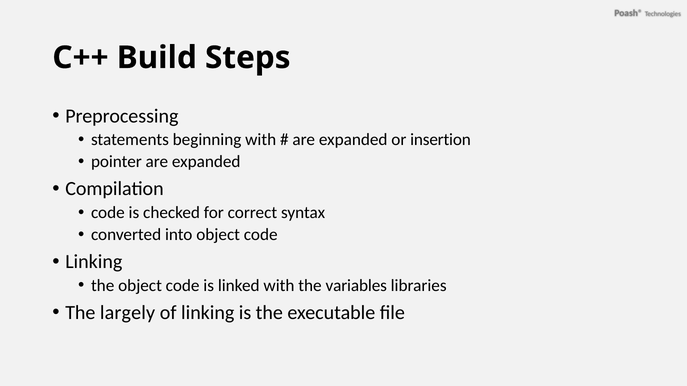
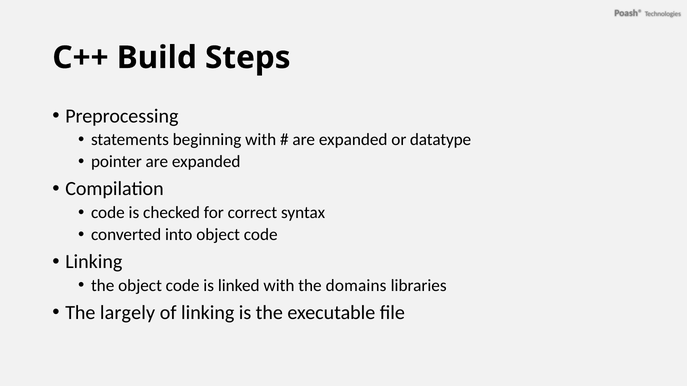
insertion: insertion -> datatype
variables: variables -> domains
